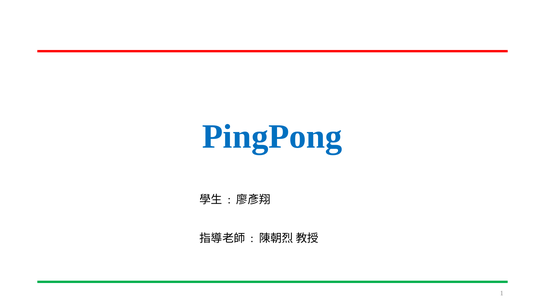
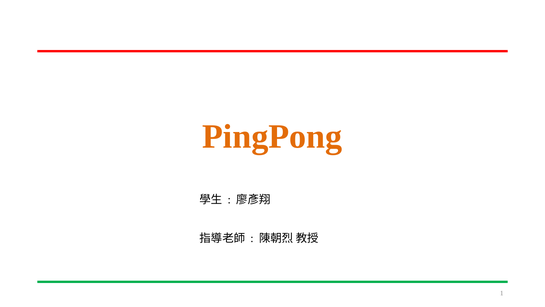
PingPong colour: blue -> orange
